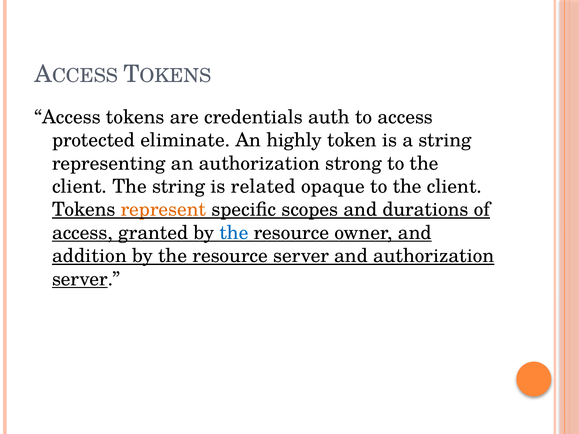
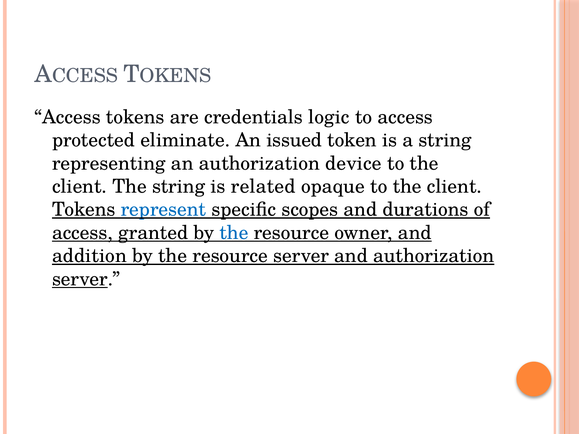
auth: auth -> logic
highly: highly -> issued
strong: strong -> device
represent colour: orange -> blue
